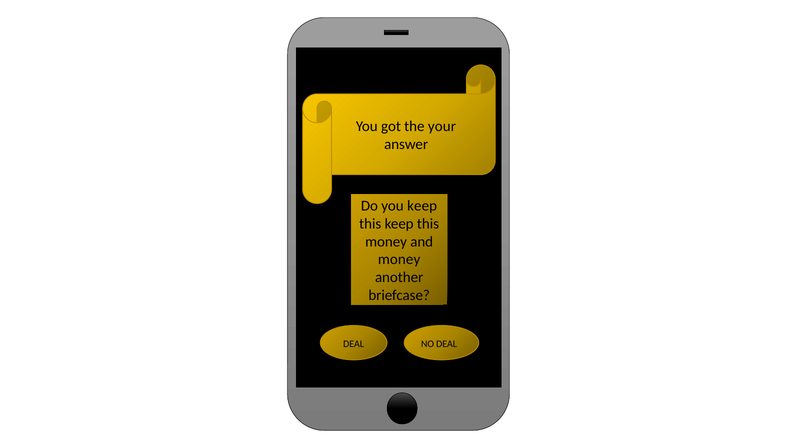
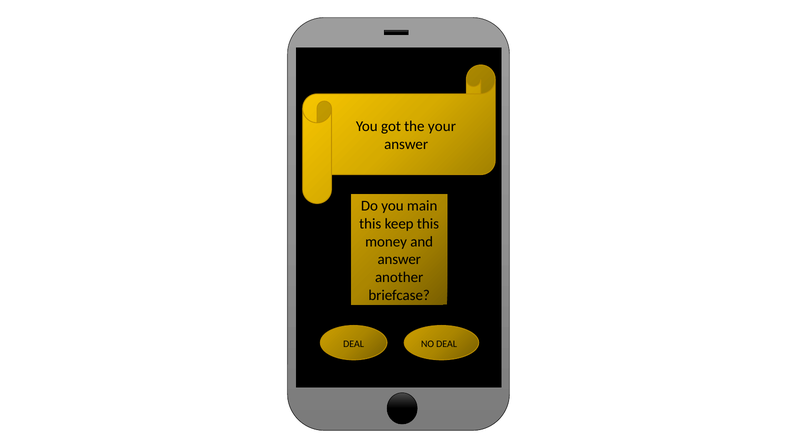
you keep: keep -> main
money at (399, 260): money -> answer
